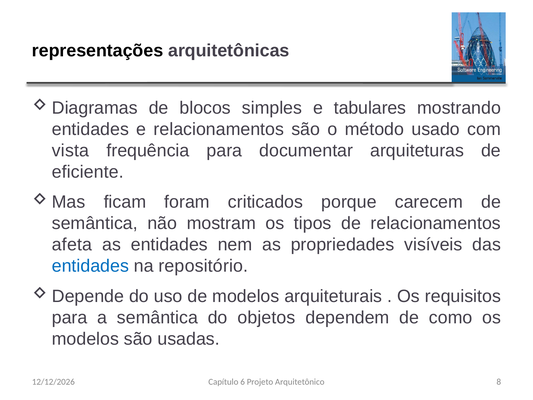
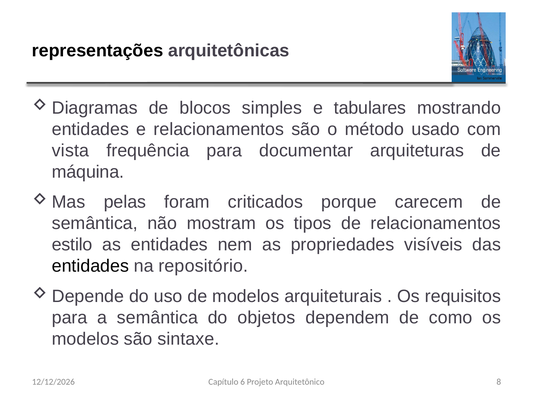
eficiente: eficiente -> máquina
ficam: ficam -> pelas
afeta: afeta -> estilo
entidades at (90, 266) colour: blue -> black
usadas: usadas -> sintaxe
